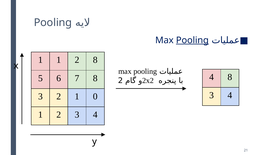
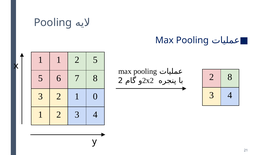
Pooling at (192, 40) underline: present -> none
2 8: 8 -> 5
2 4: 4 -> 2
